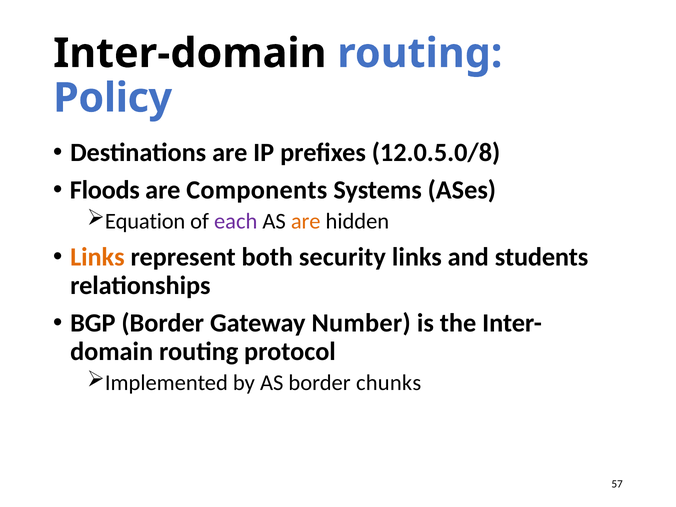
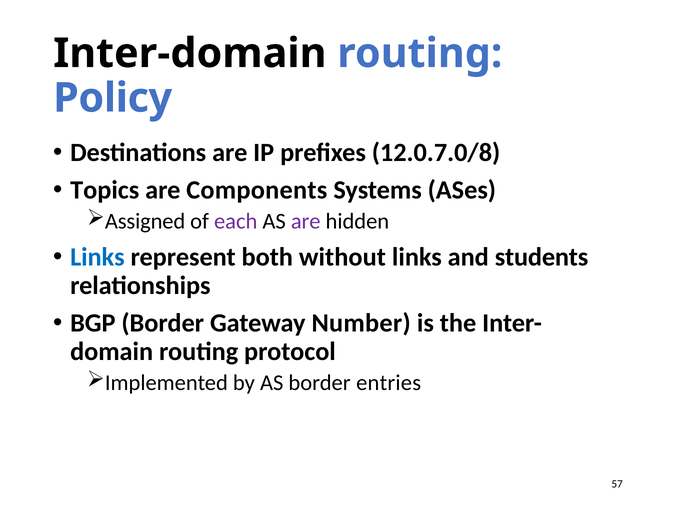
12.0.5.0/8: 12.0.5.0/8 -> 12.0.7.0/8
Floods: Floods -> Topics
Equation: Equation -> Assigned
are at (306, 221) colour: orange -> purple
Links at (97, 257) colour: orange -> blue
security: security -> without
chunks: chunks -> entries
